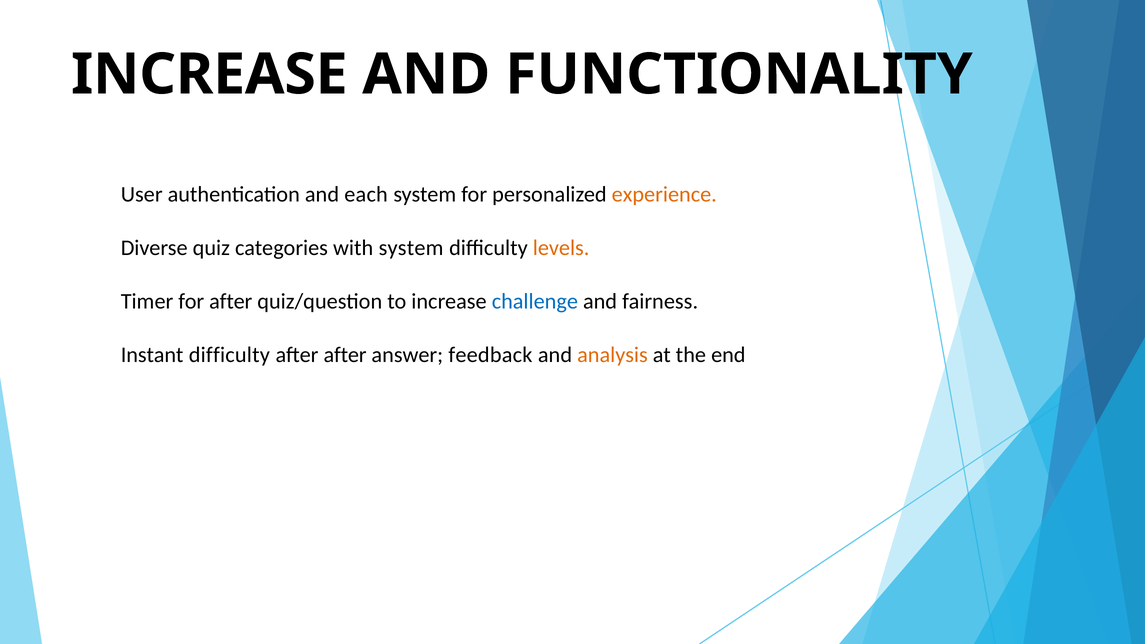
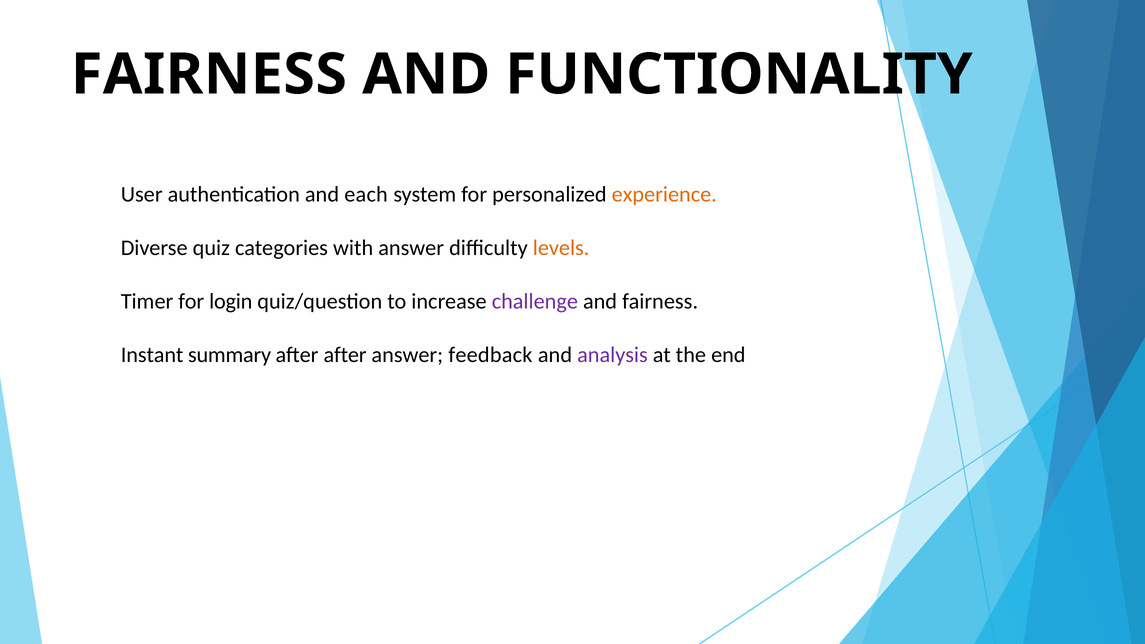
INCREASE at (209, 75): INCREASE -> FAIRNESS
with system: system -> answer
for after: after -> login
challenge colour: blue -> purple
Instant difficulty: difficulty -> summary
analysis colour: orange -> purple
